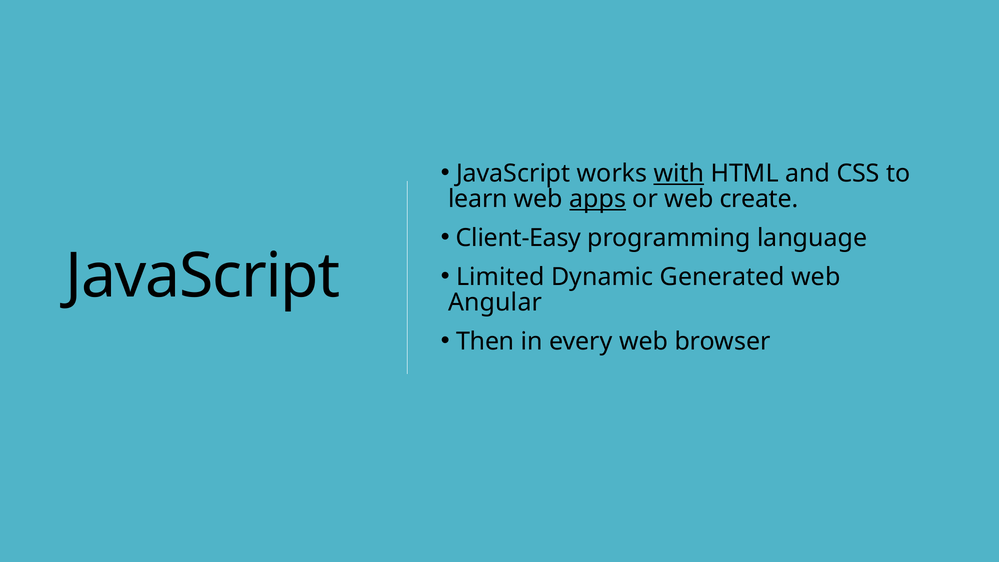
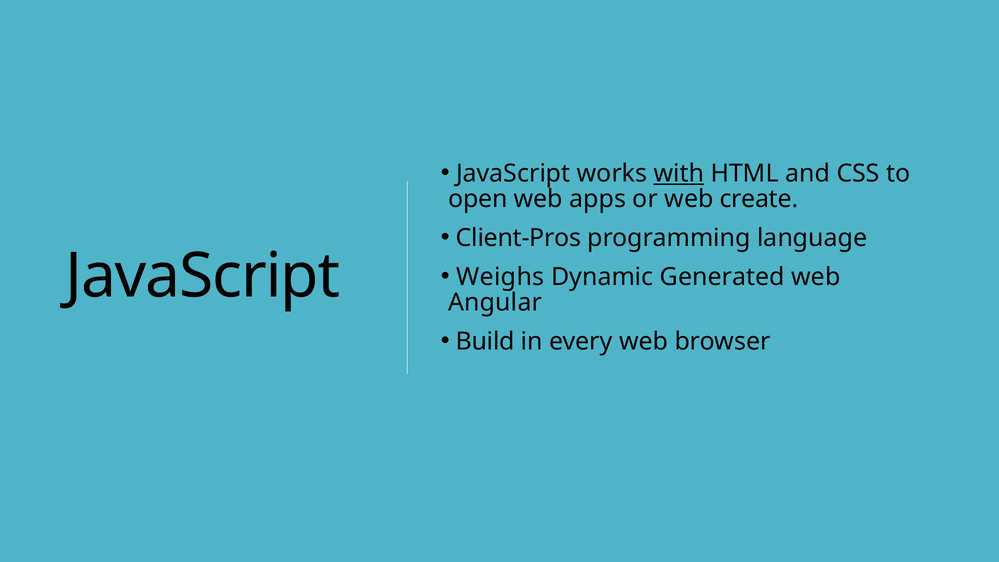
learn: learn -> open
apps underline: present -> none
Client-Easy: Client-Easy -> Client-Pros
Limited: Limited -> Weighs
Then: Then -> Build
